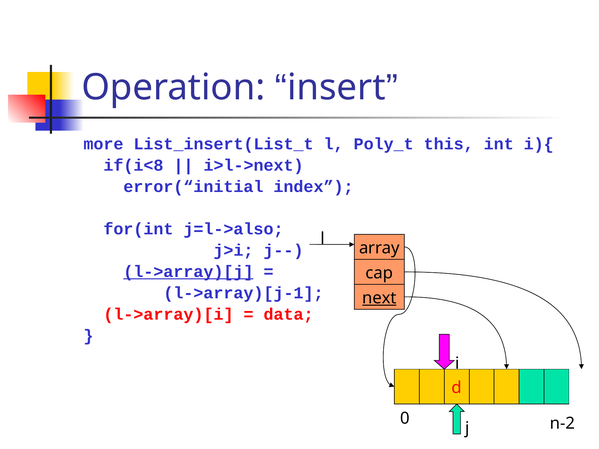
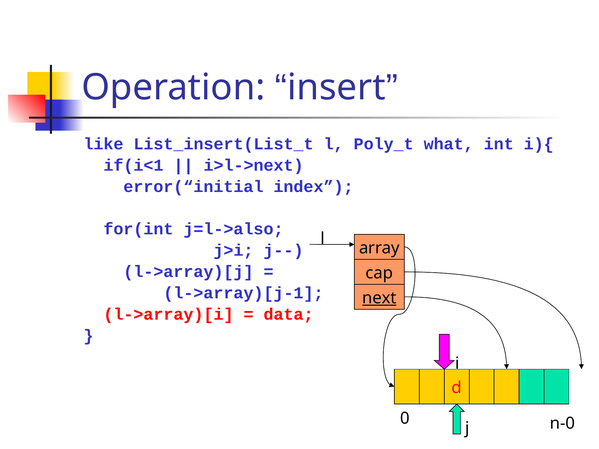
more: more -> like
this: this -> what
if(i<8: if(i<8 -> if(i<1
l->array)[j underline: present -> none
n-2: n-2 -> n-0
